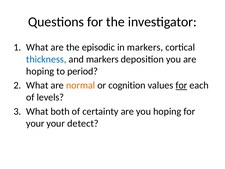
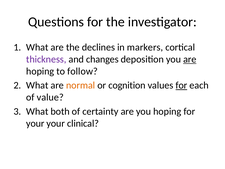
episodic: episodic -> declines
thickness colour: blue -> purple
and markers: markers -> changes
are at (190, 59) underline: none -> present
period: period -> follow
levels: levels -> value
detect: detect -> clinical
